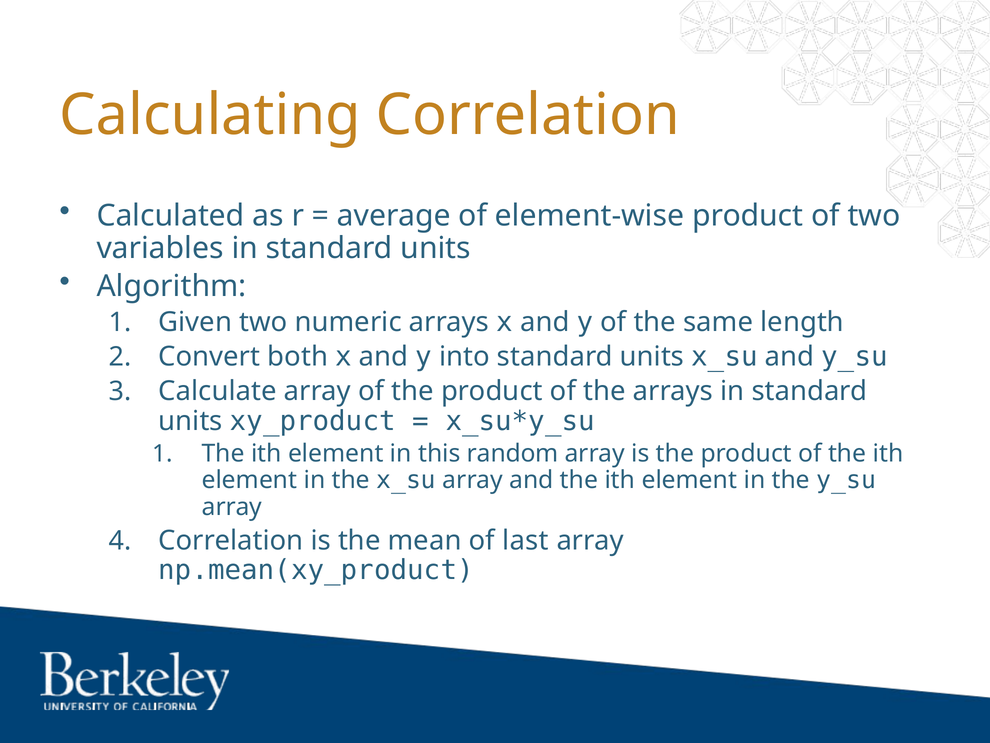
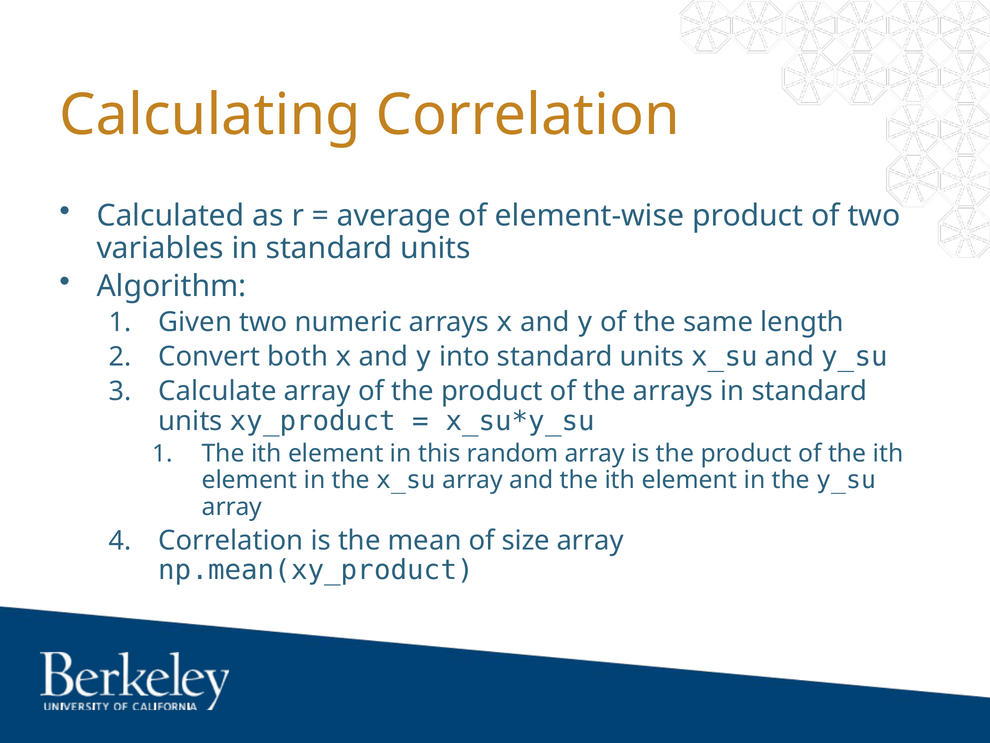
last: last -> size
